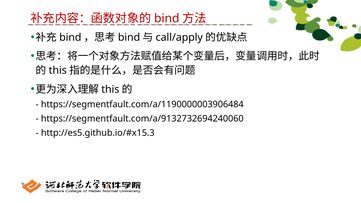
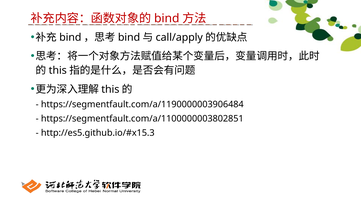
https://segmentfault.com/a/9132732694240060: https://segmentfault.com/a/9132732694240060 -> https://segmentfault.com/a/1100000003802851
